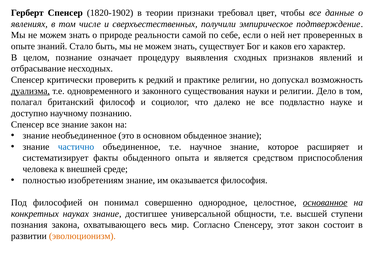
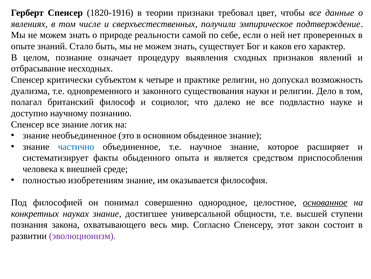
1820-1902: 1820-1902 -> 1820-1916
проверить: проверить -> субъектом
редкий: редкий -> четыре
дуализма underline: present -> none
знание закон: закон -> логик
эволюционизм colour: orange -> purple
